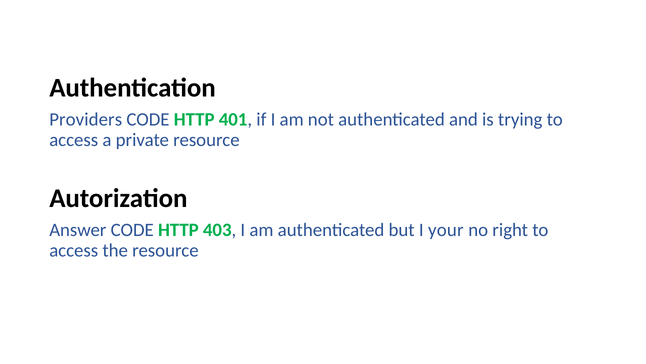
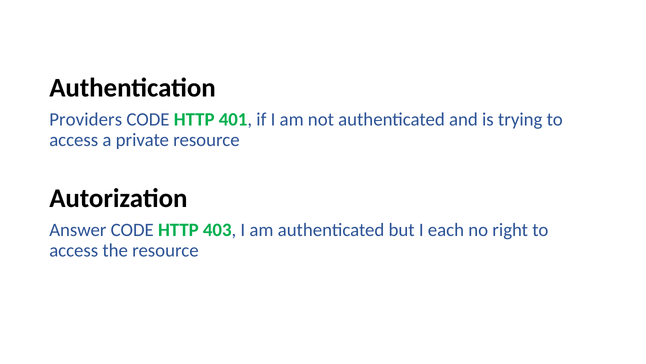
your: your -> each
